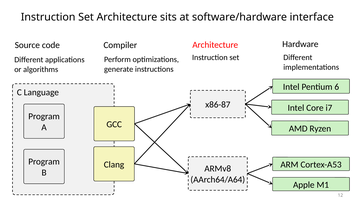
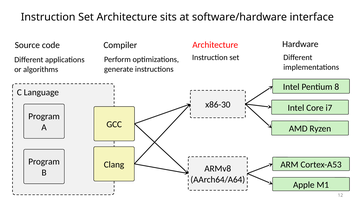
6: 6 -> 8
x86-87: x86-87 -> x86-30
